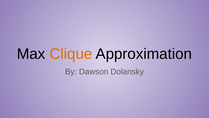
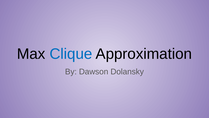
Clique colour: orange -> blue
